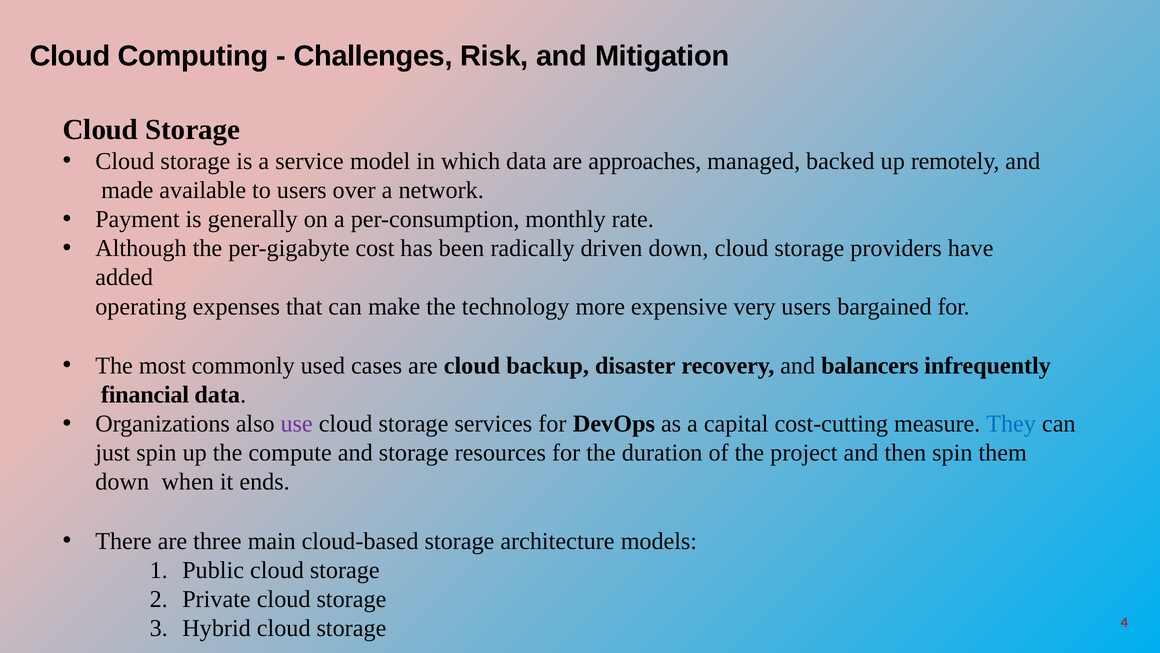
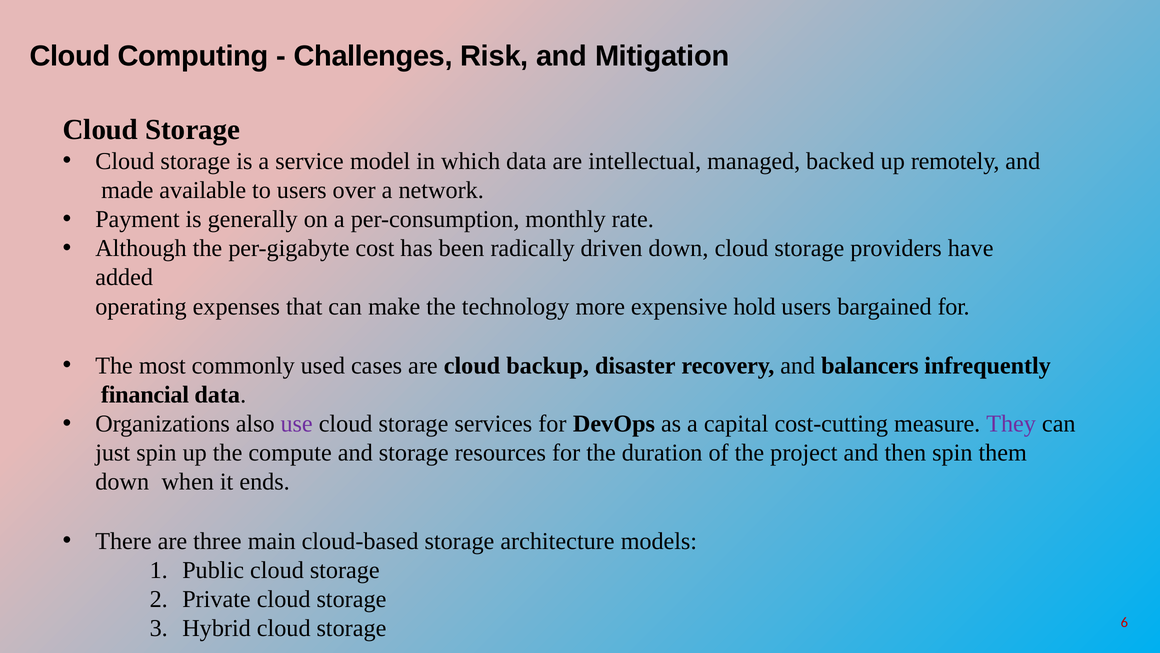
approaches: approaches -> intellectual
very: very -> hold
They colour: blue -> purple
4: 4 -> 6
